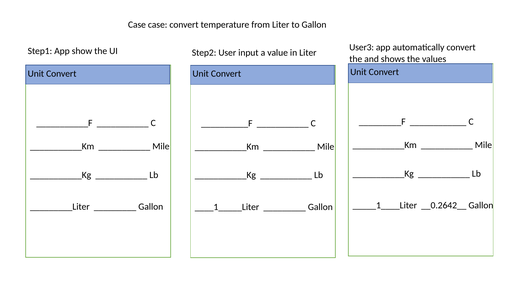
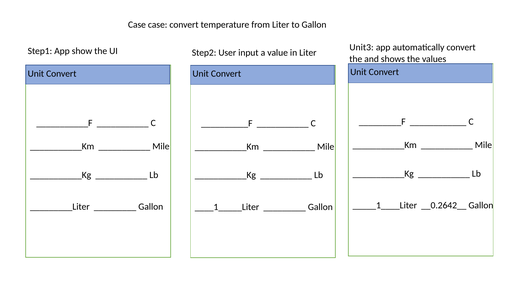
User3: User3 -> Unit3
